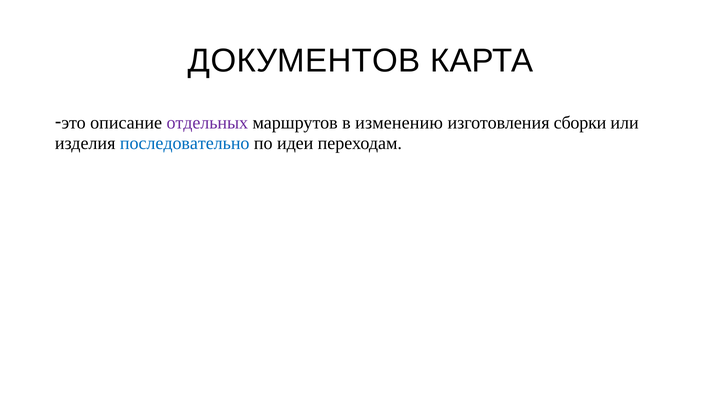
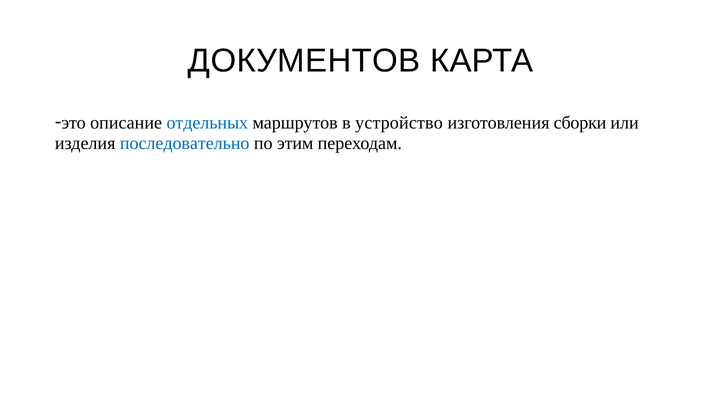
отдельных colour: purple -> blue
изменению: изменению -> устройство
идеи: идеи -> этим
